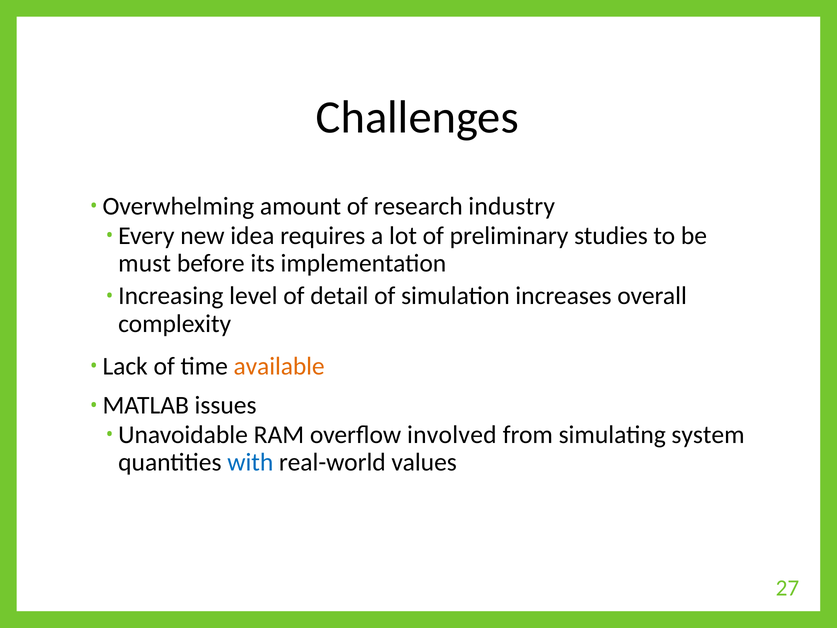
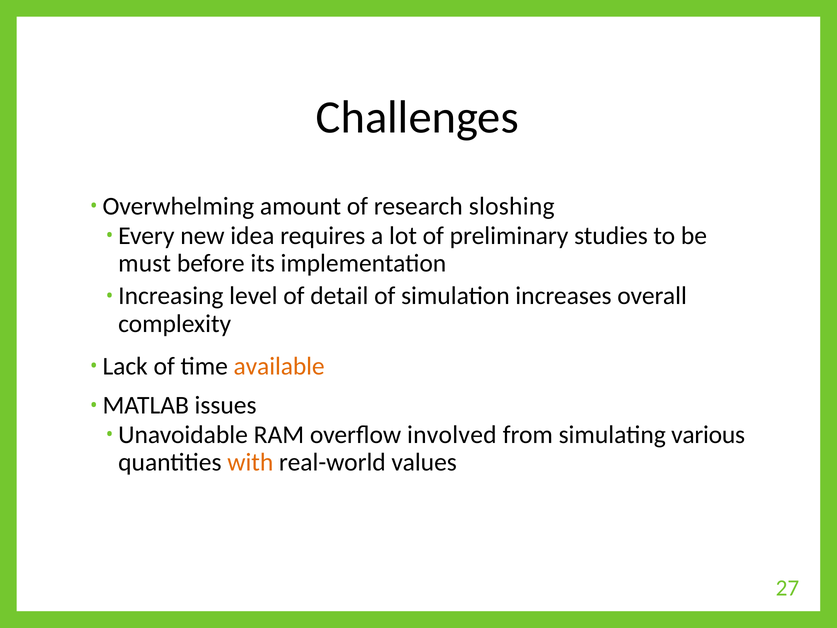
industry: industry -> sloshing
system: system -> various
with colour: blue -> orange
